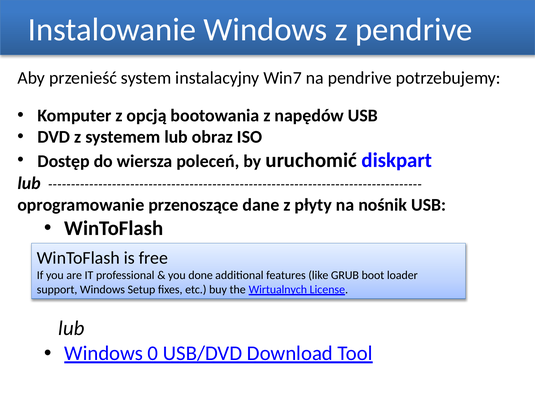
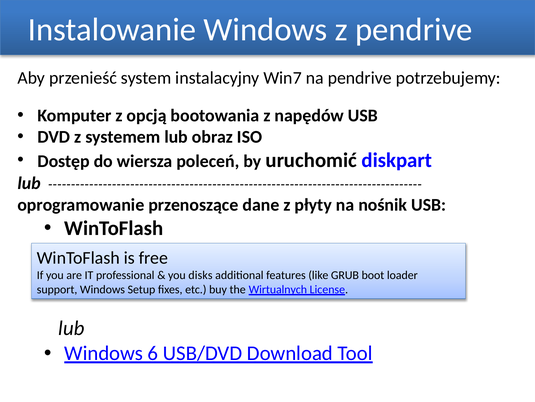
done: done -> disks
0: 0 -> 6
